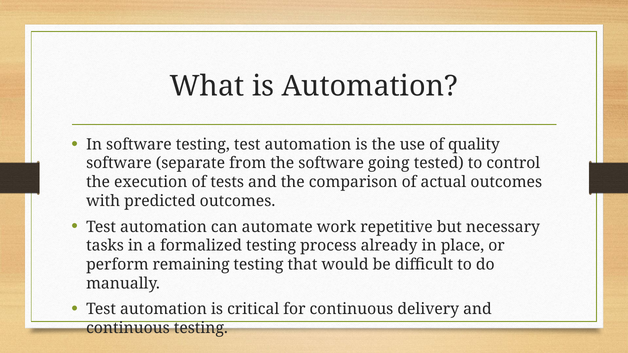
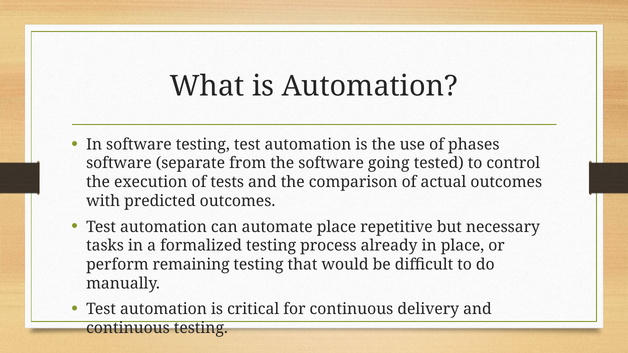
quality: quality -> phases
automate work: work -> place
